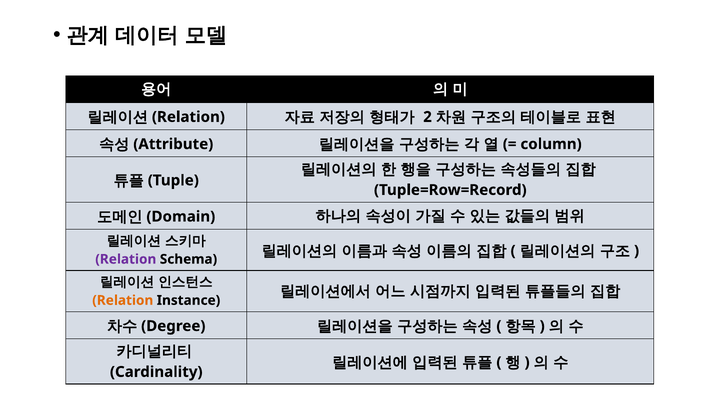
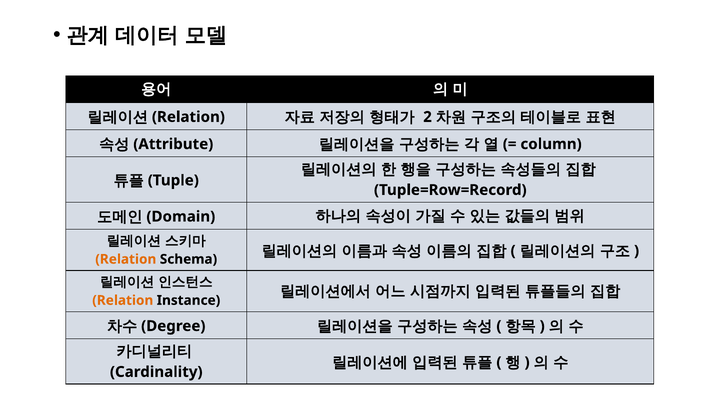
Relation at (126, 259) colour: purple -> orange
